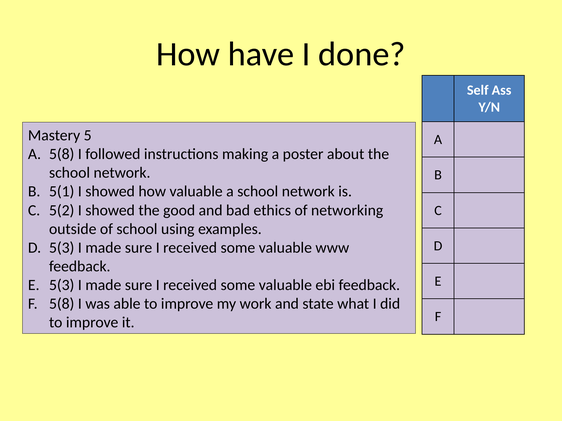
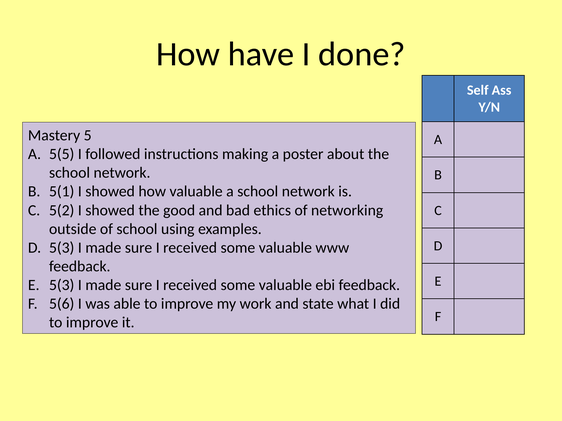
A 5(8: 5(8 -> 5(5
F 5(8: 5(8 -> 5(6
